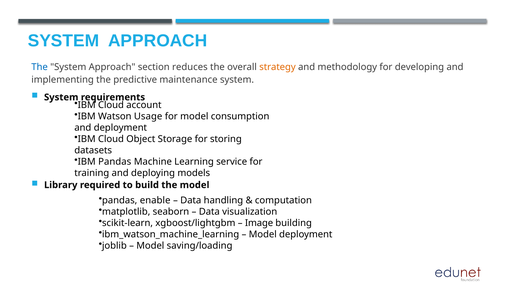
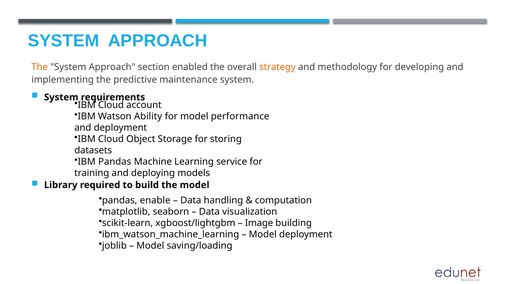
The at (40, 67) colour: blue -> orange
reduces: reduces -> enabled
Usage: Usage -> Ability
consumption: consumption -> performance
